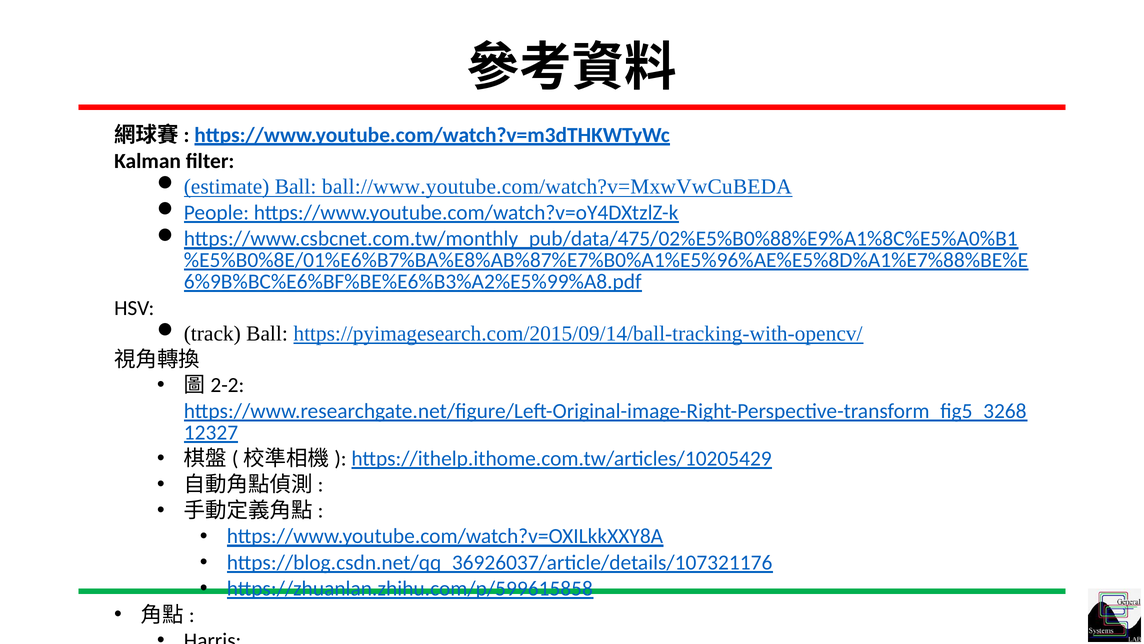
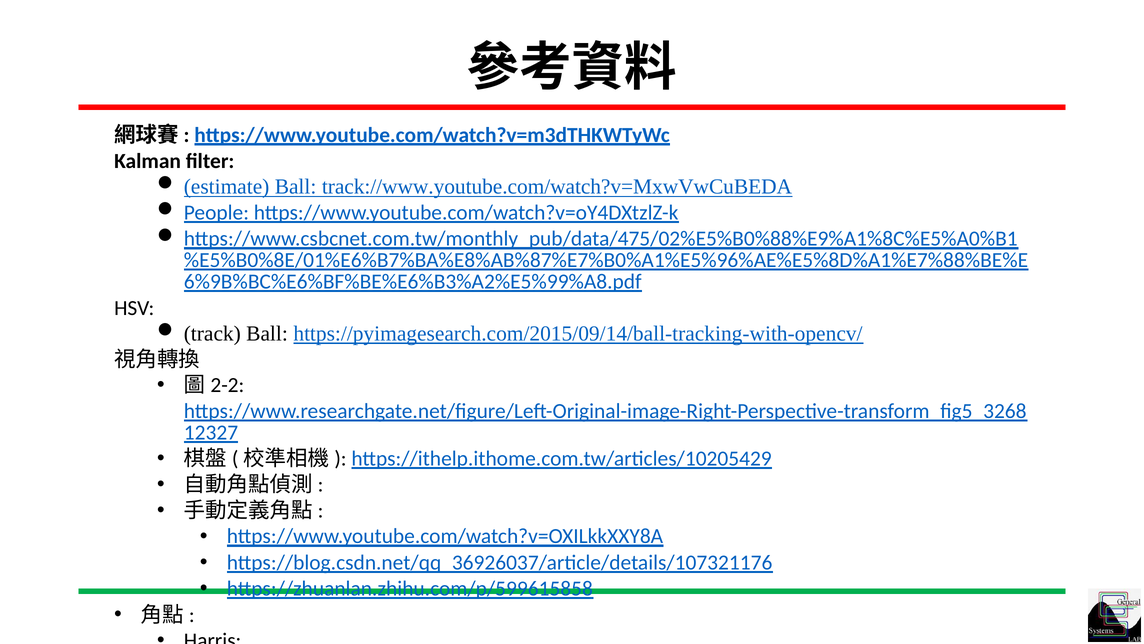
ball://www.youtube.com/watch?v=MxwVwCuBEDA: ball://www.youtube.com/watch?v=MxwVwCuBEDA -> track://www.youtube.com/watch?v=MxwVwCuBEDA
